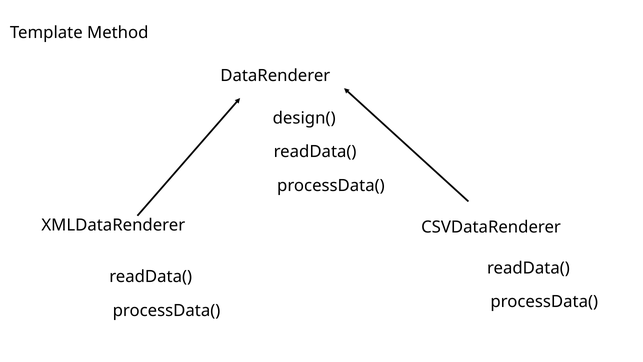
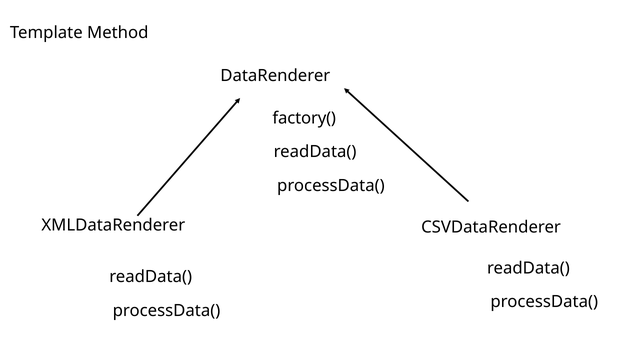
design(: design( -> factory(
